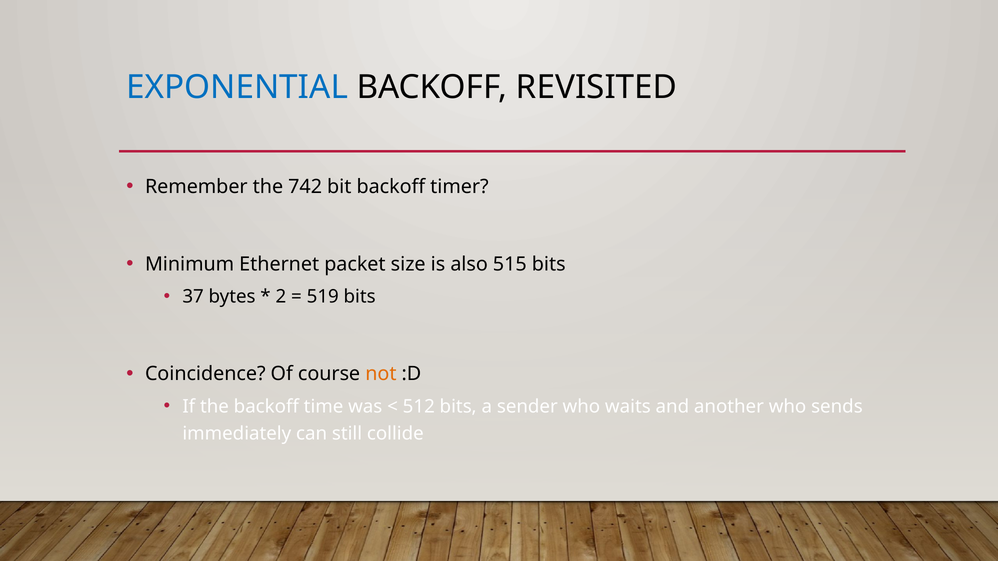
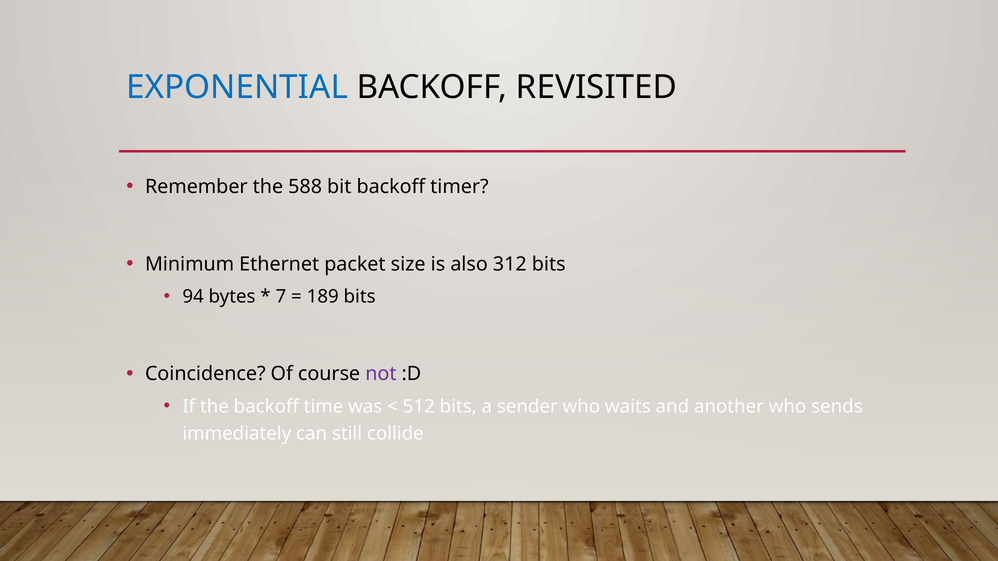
742: 742 -> 588
515: 515 -> 312
37: 37 -> 94
2: 2 -> 7
519: 519 -> 189
not colour: orange -> purple
